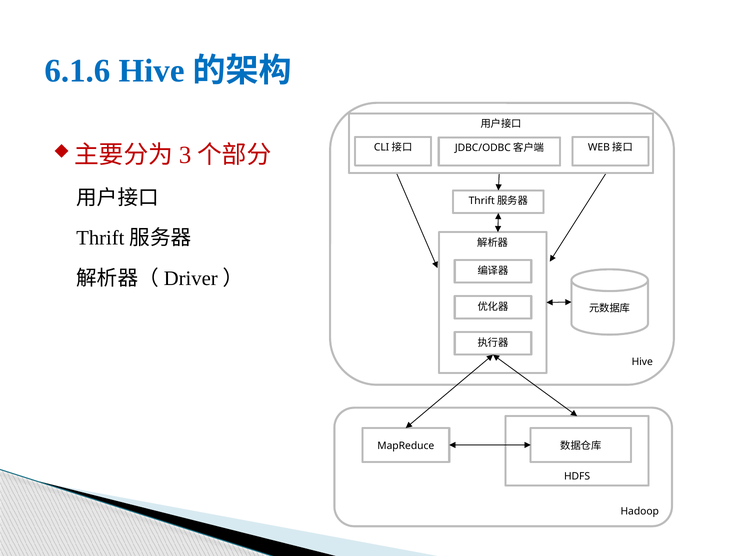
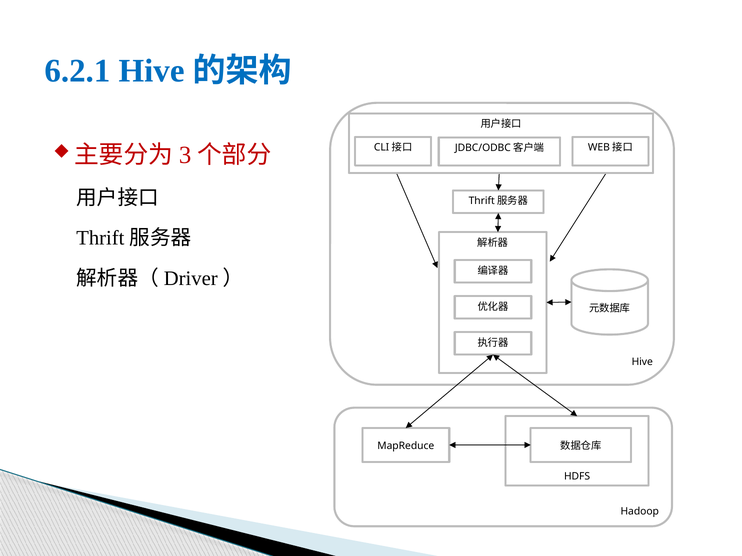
6.1.6: 6.1.6 -> 6.2.1
